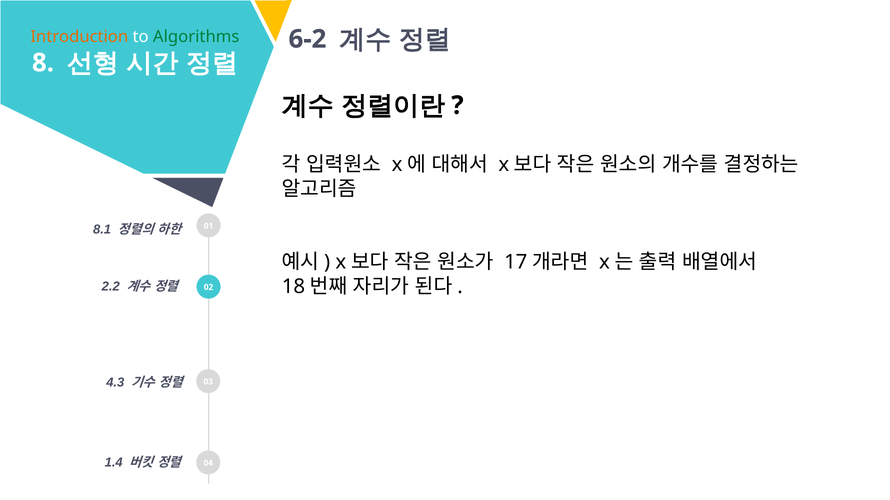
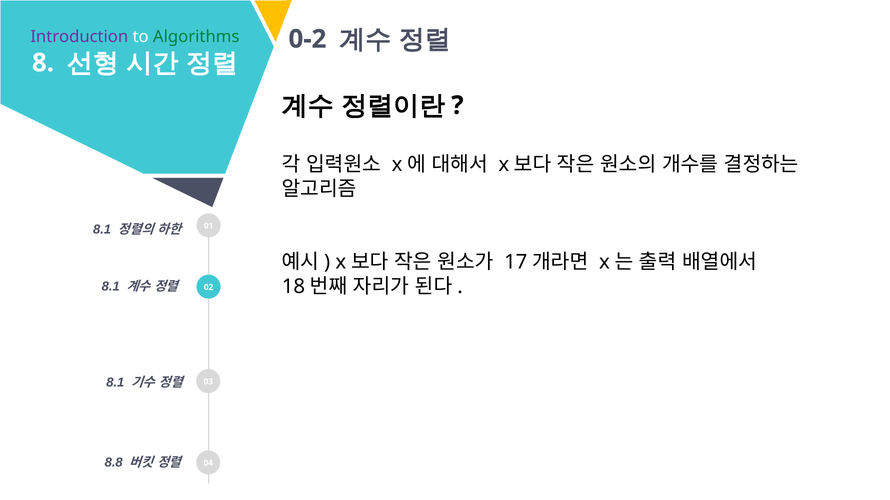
Introduction colour: orange -> purple
6-2: 6-2 -> 0-2
2.2 at (111, 287): 2.2 -> 8.1
4.3 at (115, 383): 4.3 -> 8.1
1.4: 1.4 -> 8.8
